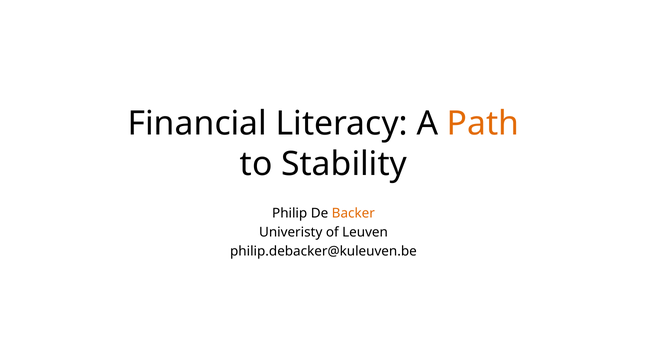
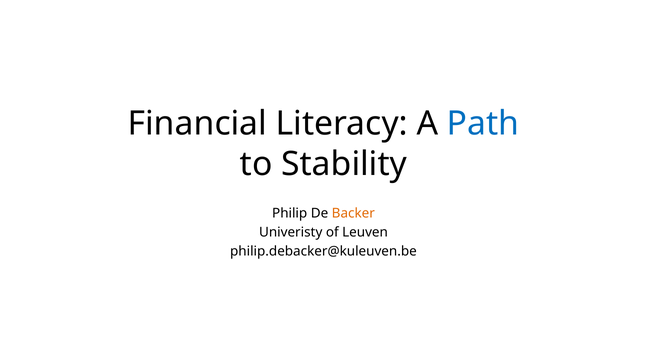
Path colour: orange -> blue
